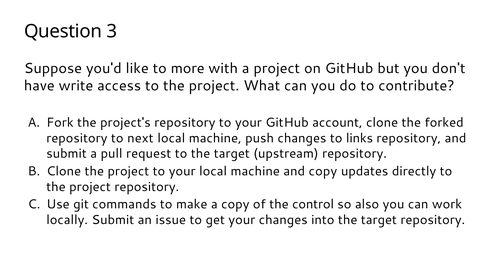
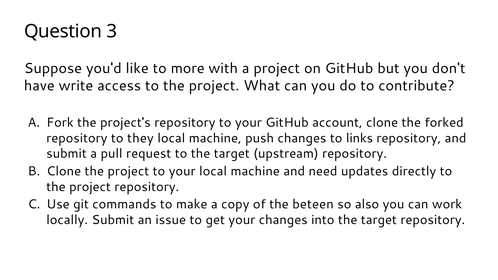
next: next -> they
and copy: copy -> need
control: control -> beteen
